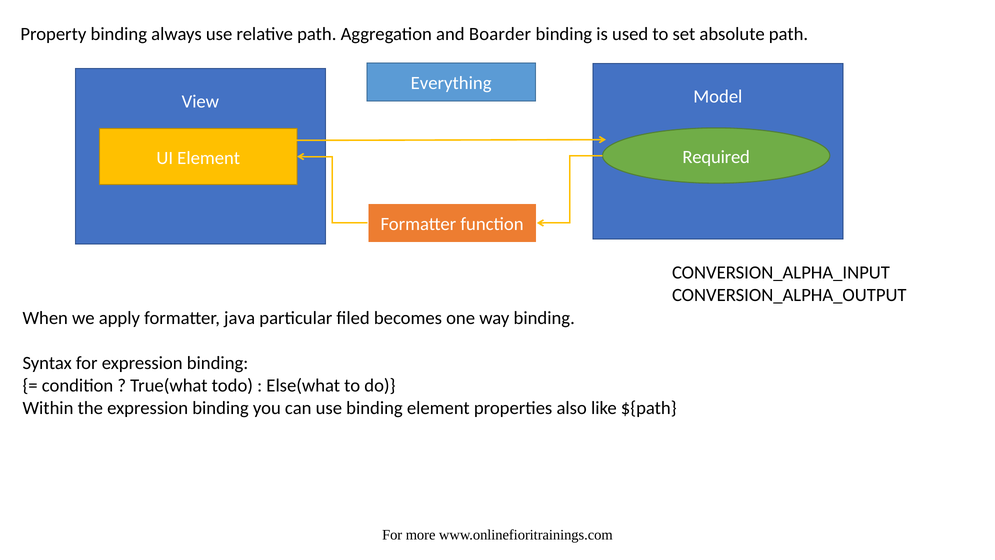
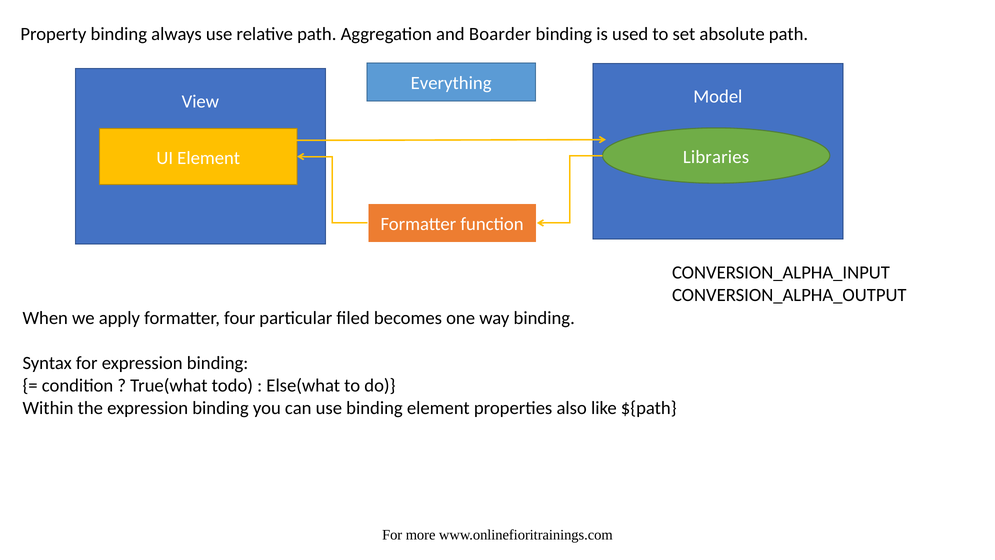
Required: Required -> Libraries
java: java -> four
